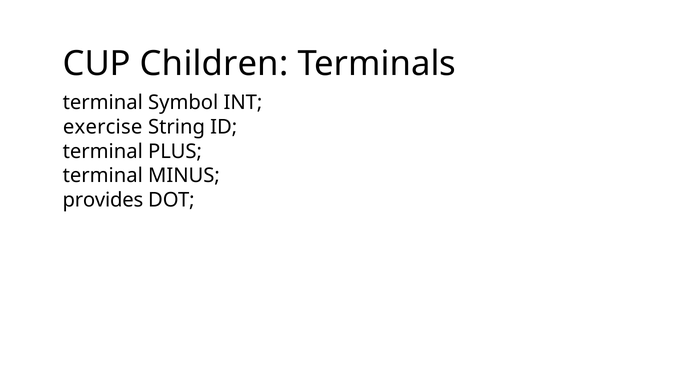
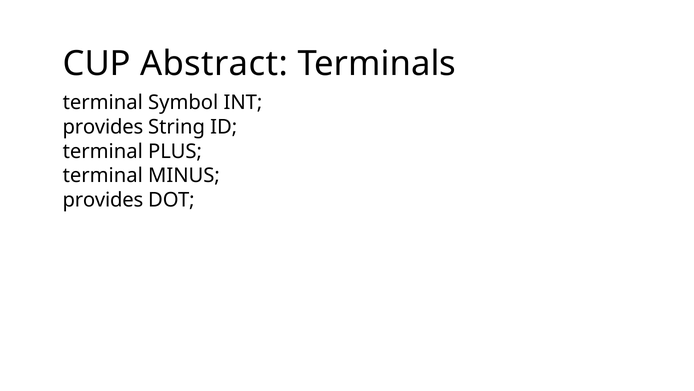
Children: Children -> Abstract
exercise at (103, 127): exercise -> provides
